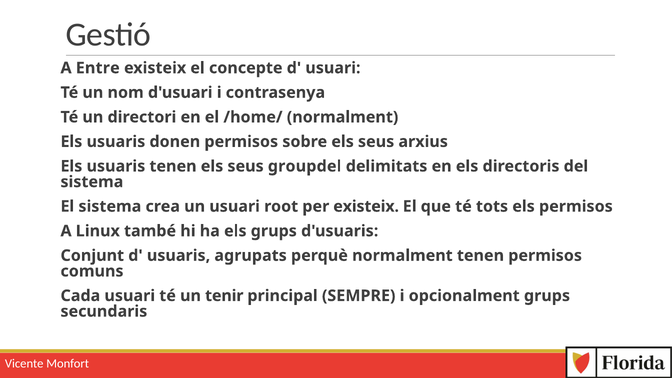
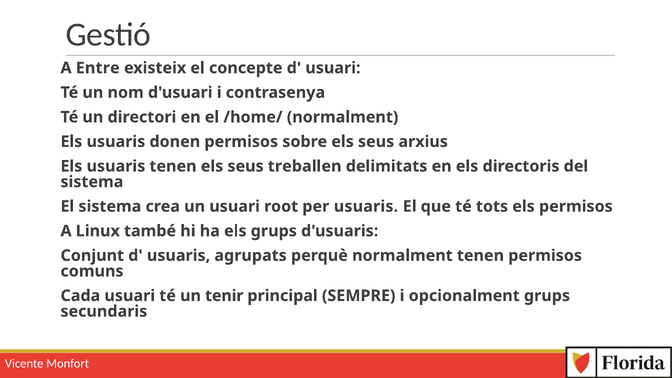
groupdel: groupdel -> treballen
per existeix: existeix -> usuaris
